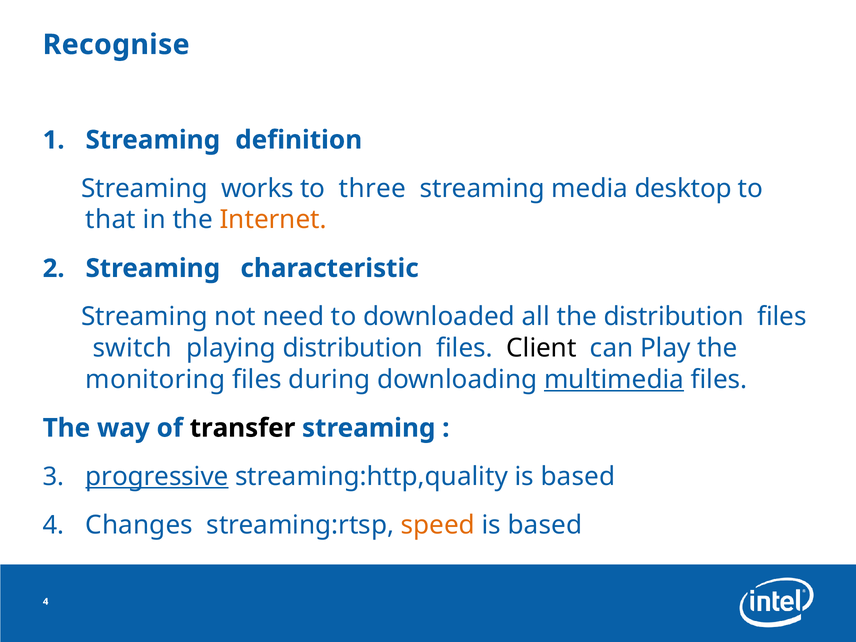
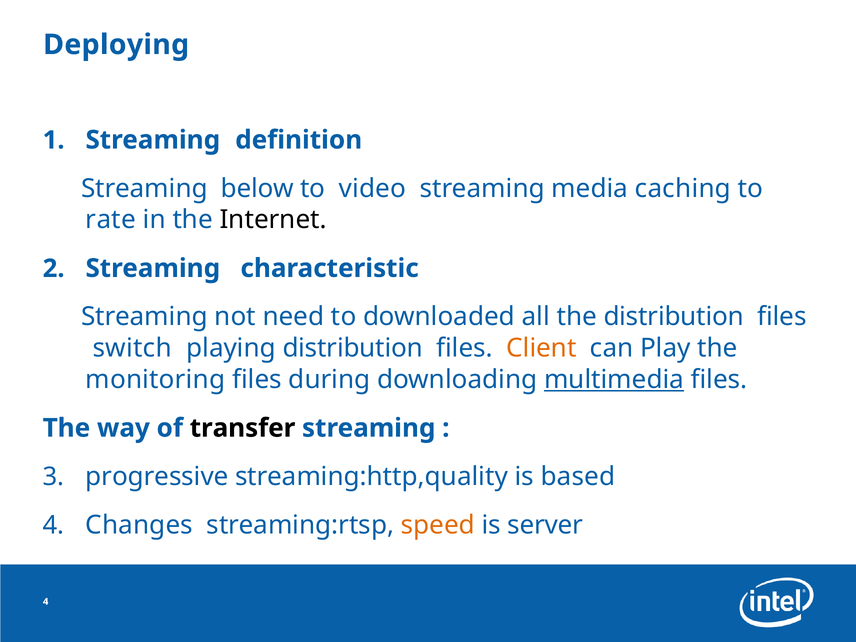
Recognise: Recognise -> Deploying
works: works -> below
three: three -> video
desktop: desktop -> caching
that: that -> rate
Internet colour: orange -> black
Client colour: black -> orange
progressive underline: present -> none
based at (545, 525): based -> server
